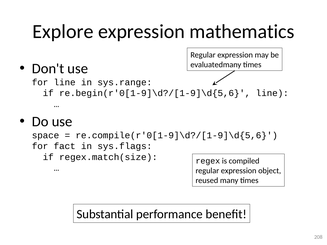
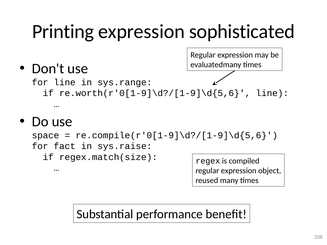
Explore: Explore -> Printing
mathematics: mathematics -> sophisticated
re.begin(r'0[1-9]\d?/[1-9]\d{5,6: re.begin(r'0[1-9]\d?/[1-9]\d{5,6 -> re.worth(r'0[1-9]\d?/[1-9]\d{5,6
sys.flags: sys.flags -> sys.raise
